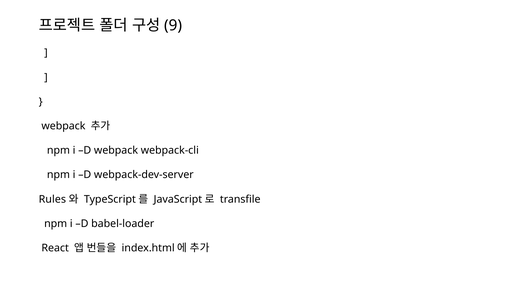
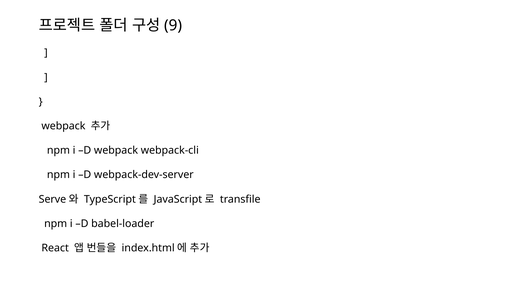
Rules: Rules -> Serve
